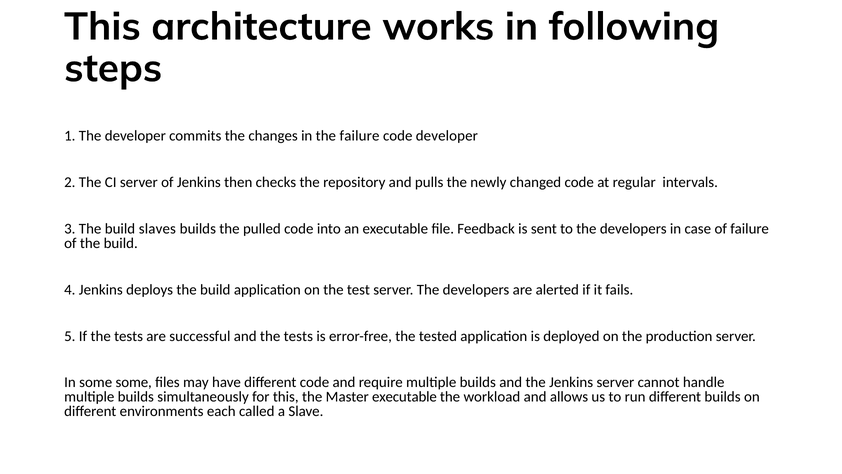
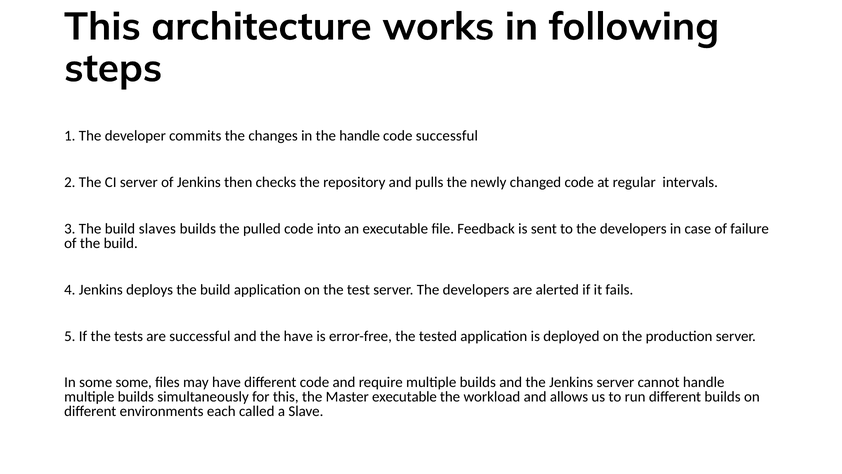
the failure: failure -> handle
code developer: developer -> successful
and the tests: tests -> have
